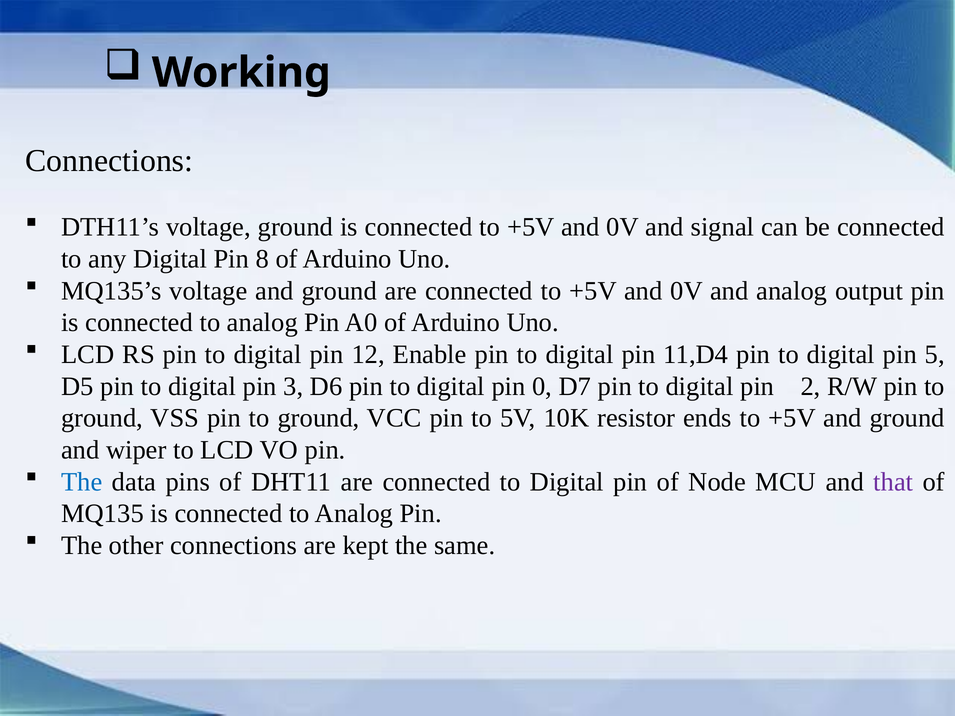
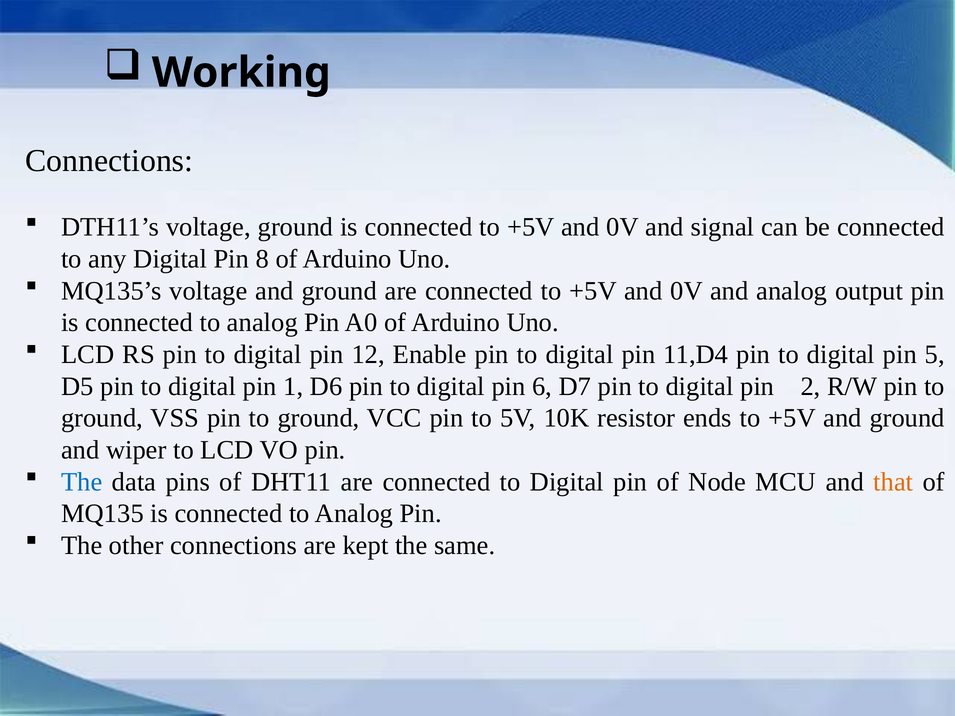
3: 3 -> 1
0: 0 -> 6
that colour: purple -> orange
